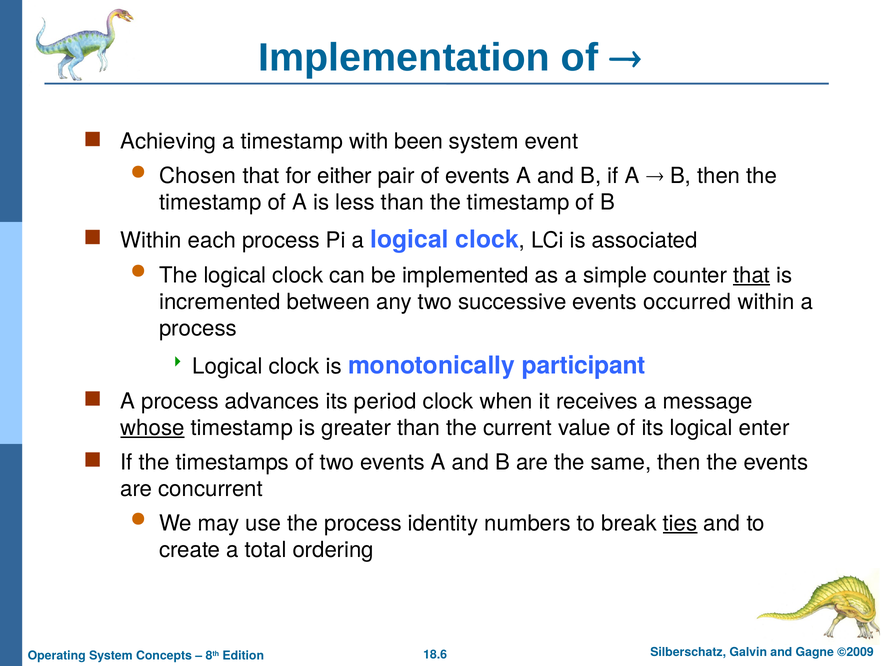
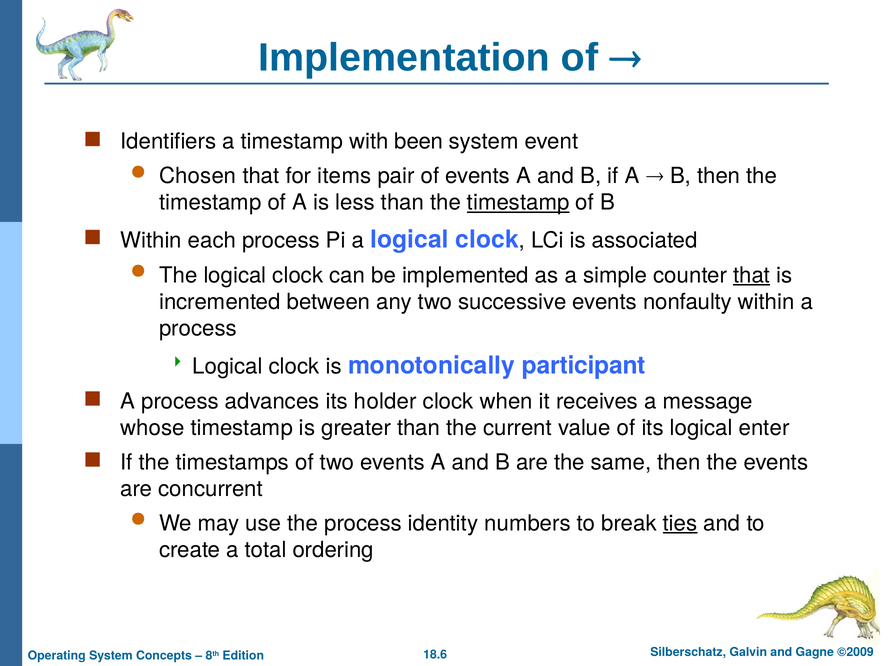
Achieving: Achieving -> Identifiers
either: either -> items
timestamp at (518, 203) underline: none -> present
occurred: occurred -> nonfaulty
period: period -> holder
whose underline: present -> none
